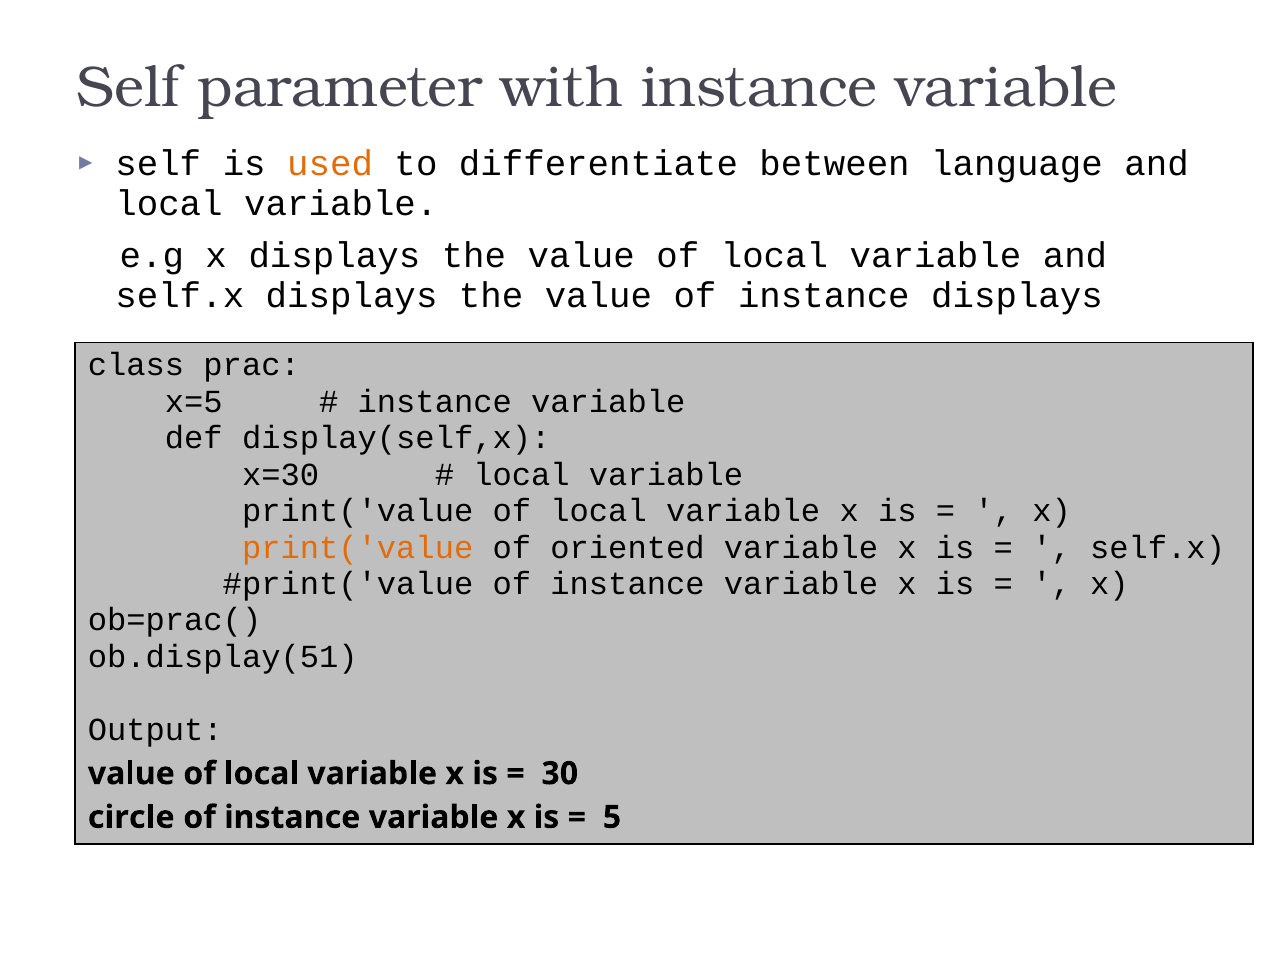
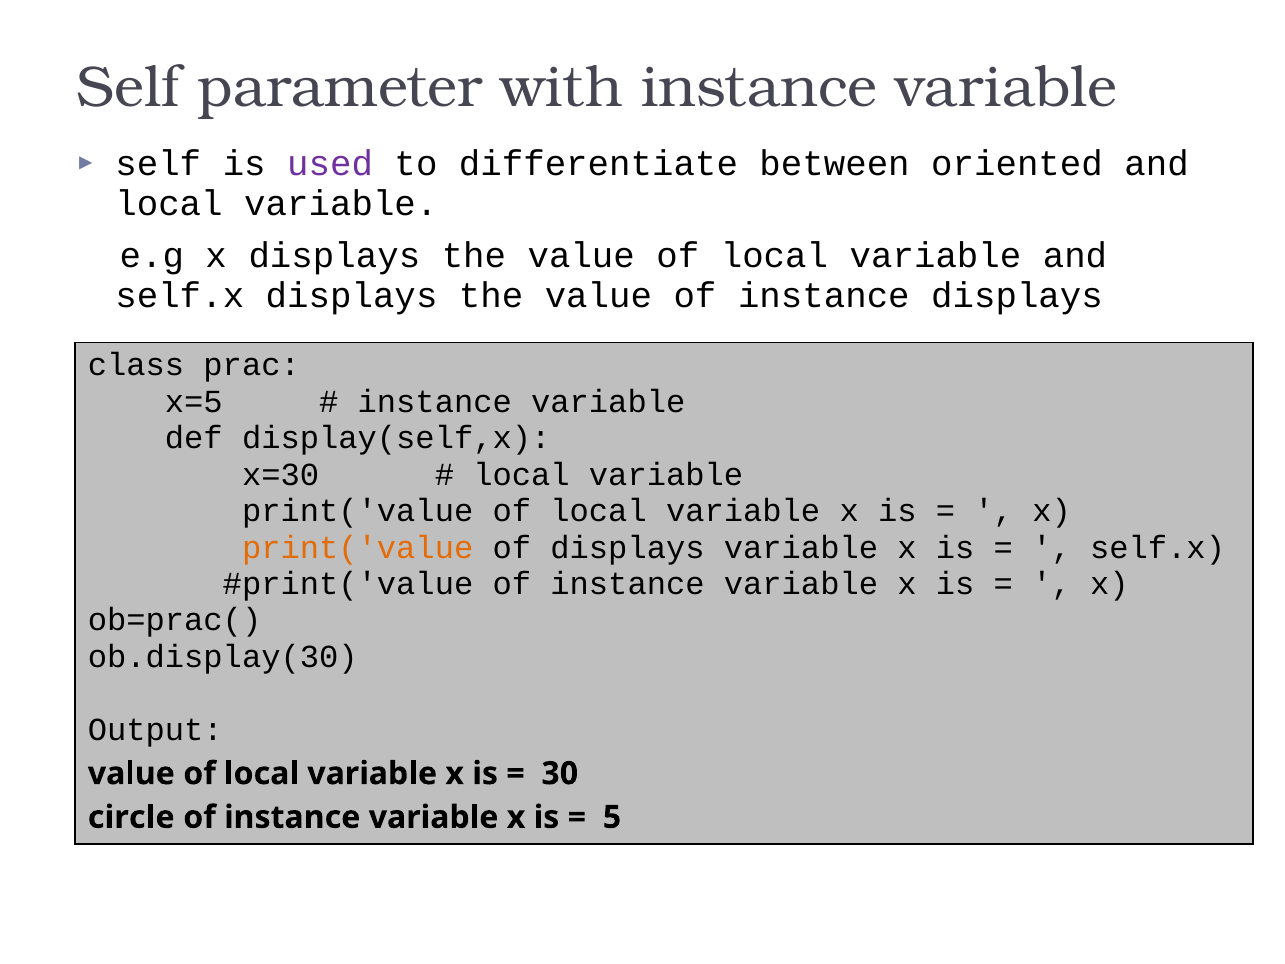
used colour: orange -> purple
language: language -> oriented
of oriented: oriented -> displays
ob.display(51: ob.display(51 -> ob.display(30
